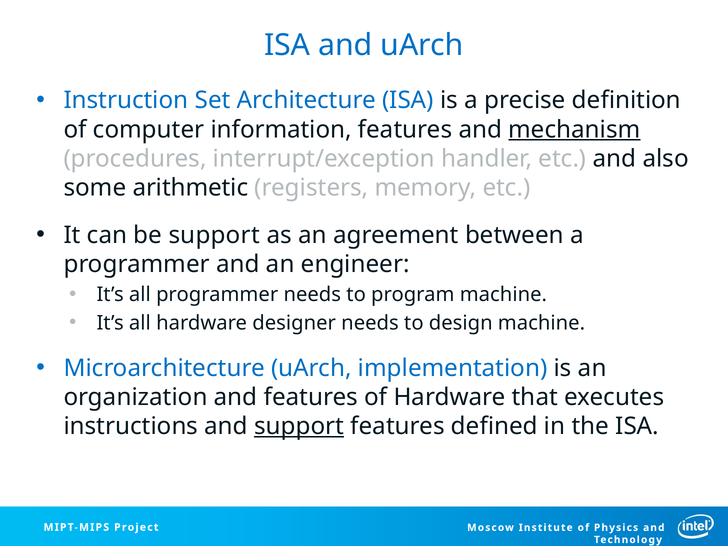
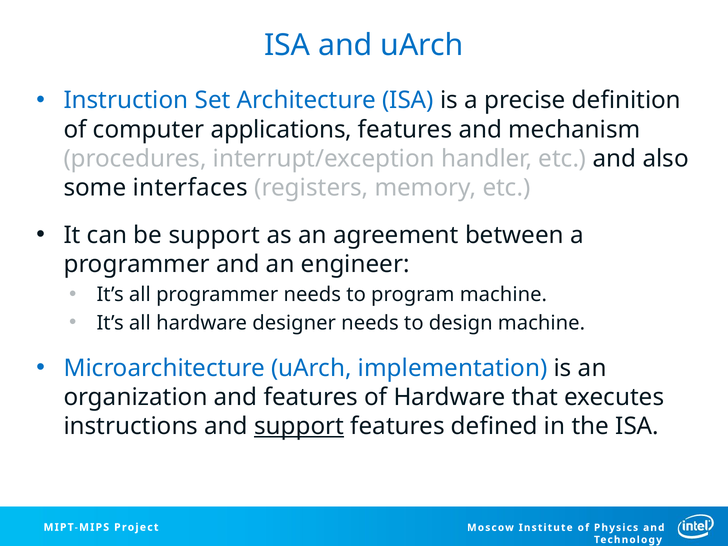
information: information -> applications
mechanism underline: present -> none
arithmetic: arithmetic -> interfaces
